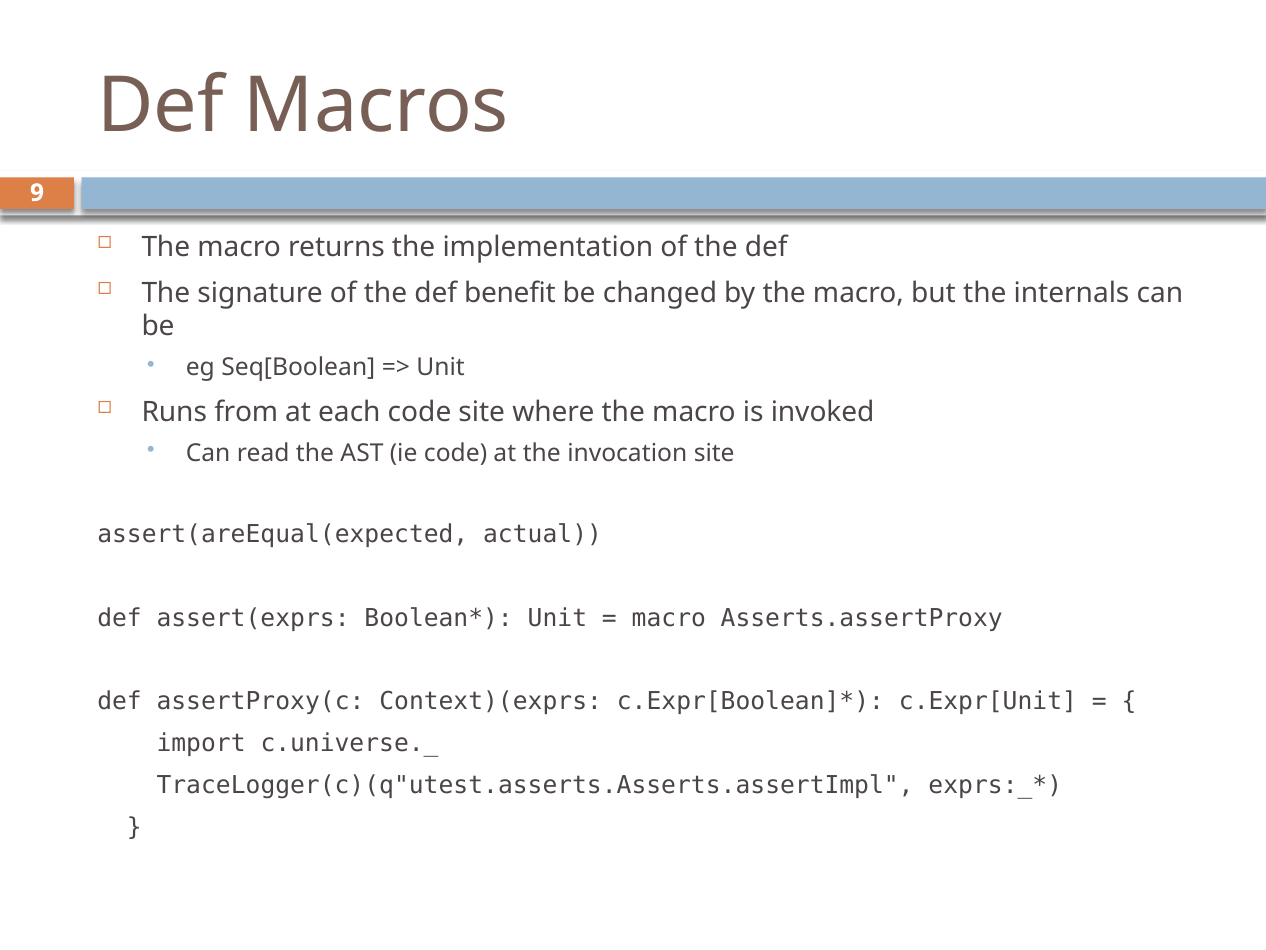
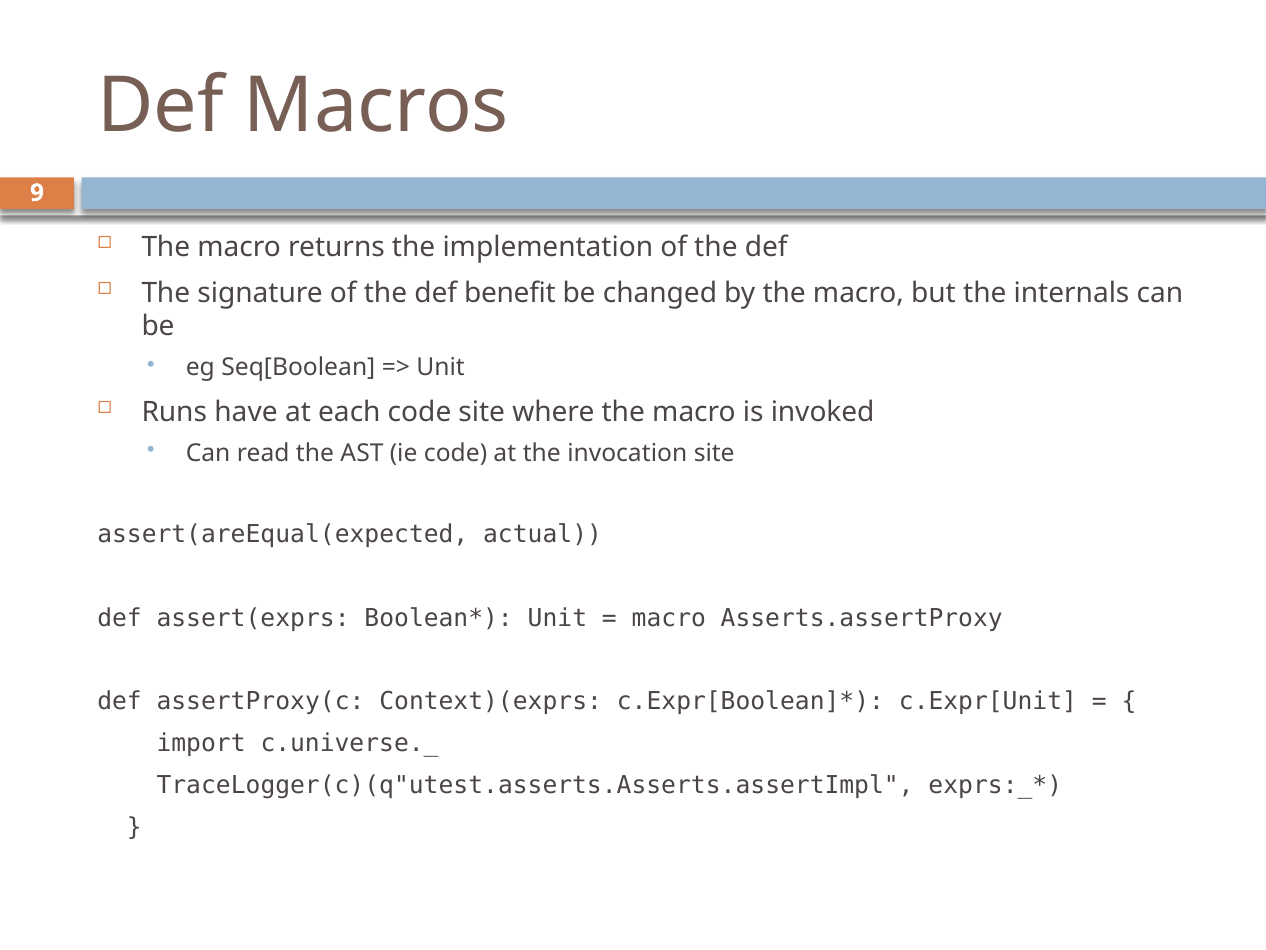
from: from -> have
